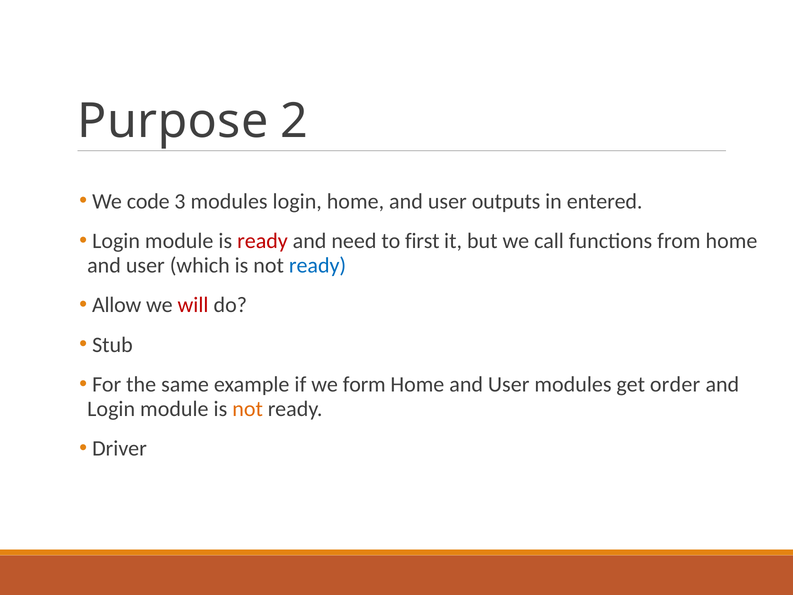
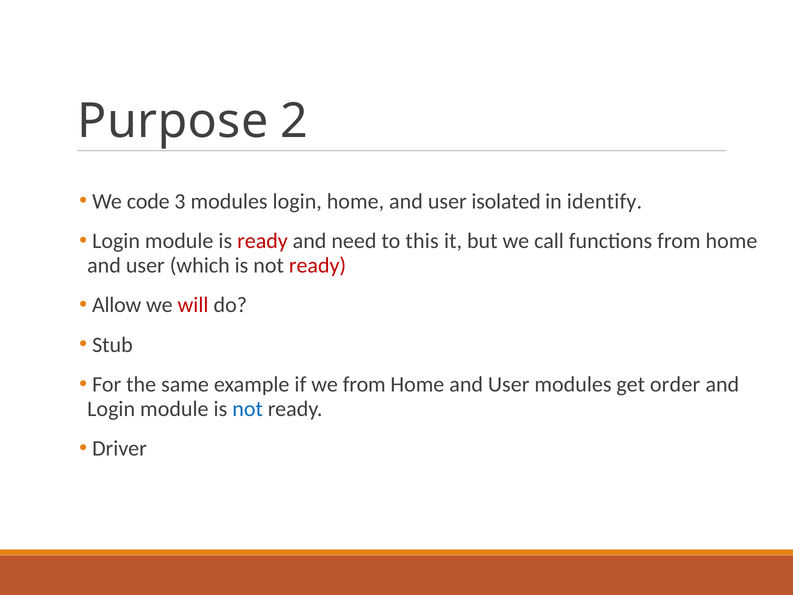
outputs: outputs -> isolated
entered: entered -> identify
first: first -> this
ready at (318, 265) colour: blue -> red
we form: form -> from
not at (248, 409) colour: orange -> blue
